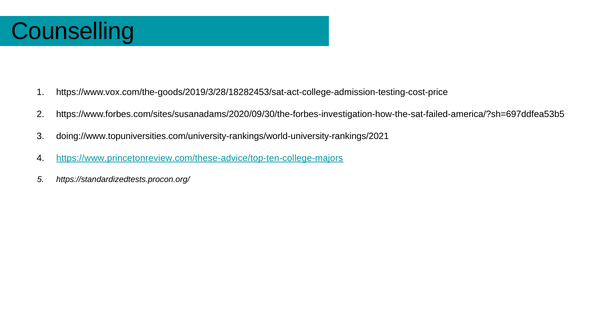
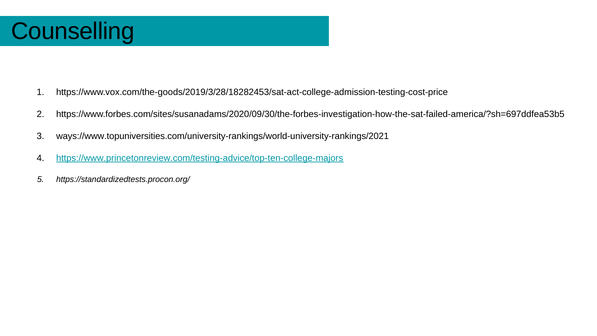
doing://www.topuniversities.com/university-rankings/world-university-rankings/2021: doing://www.topuniversities.com/university-rankings/world-university-rankings/2021 -> ways://www.topuniversities.com/university-rankings/world-university-rankings/2021
https://www.princetonreview.com/these-advice/top-ten-college-majors: https://www.princetonreview.com/these-advice/top-ten-college-majors -> https://www.princetonreview.com/testing-advice/top-ten-college-majors
